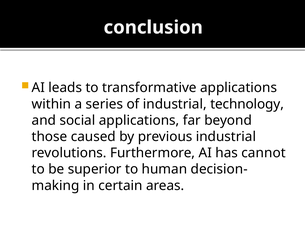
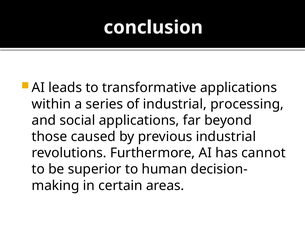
technology: technology -> processing
